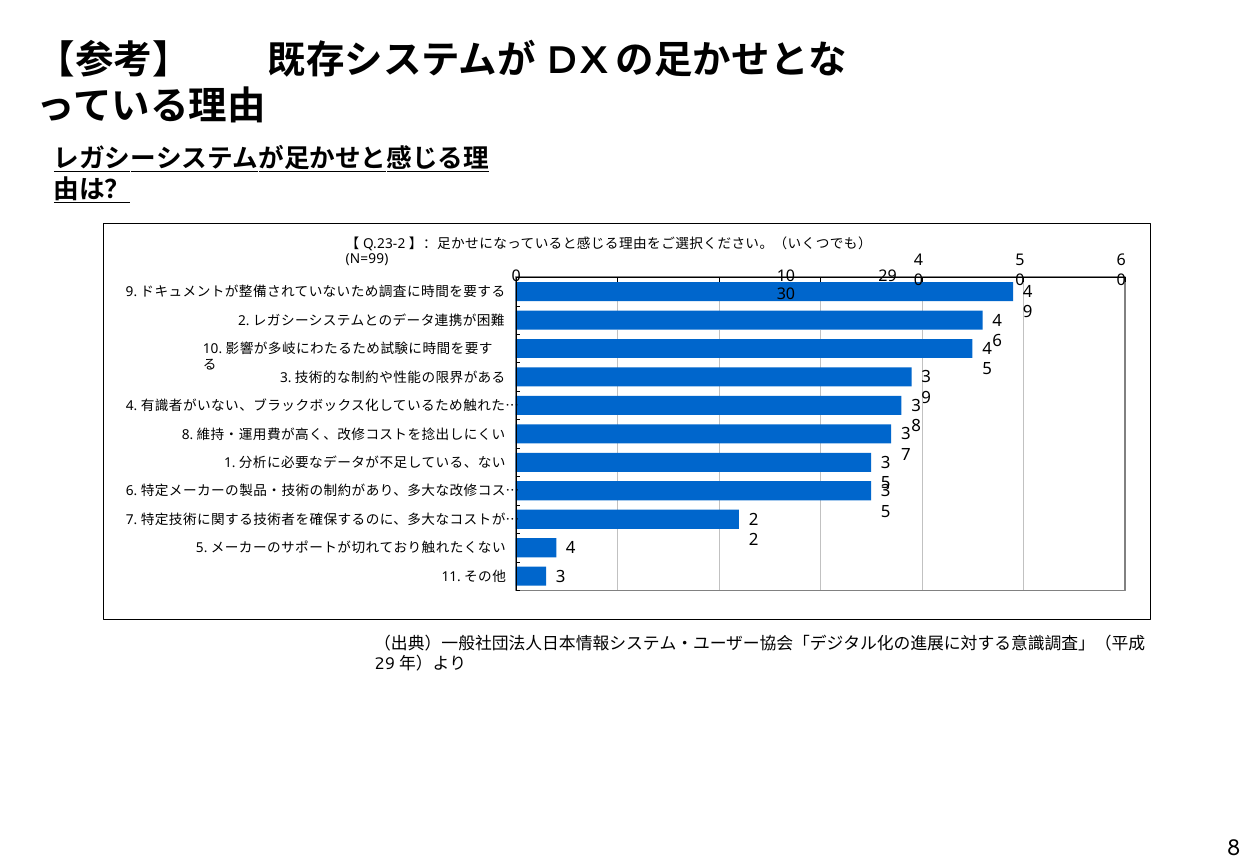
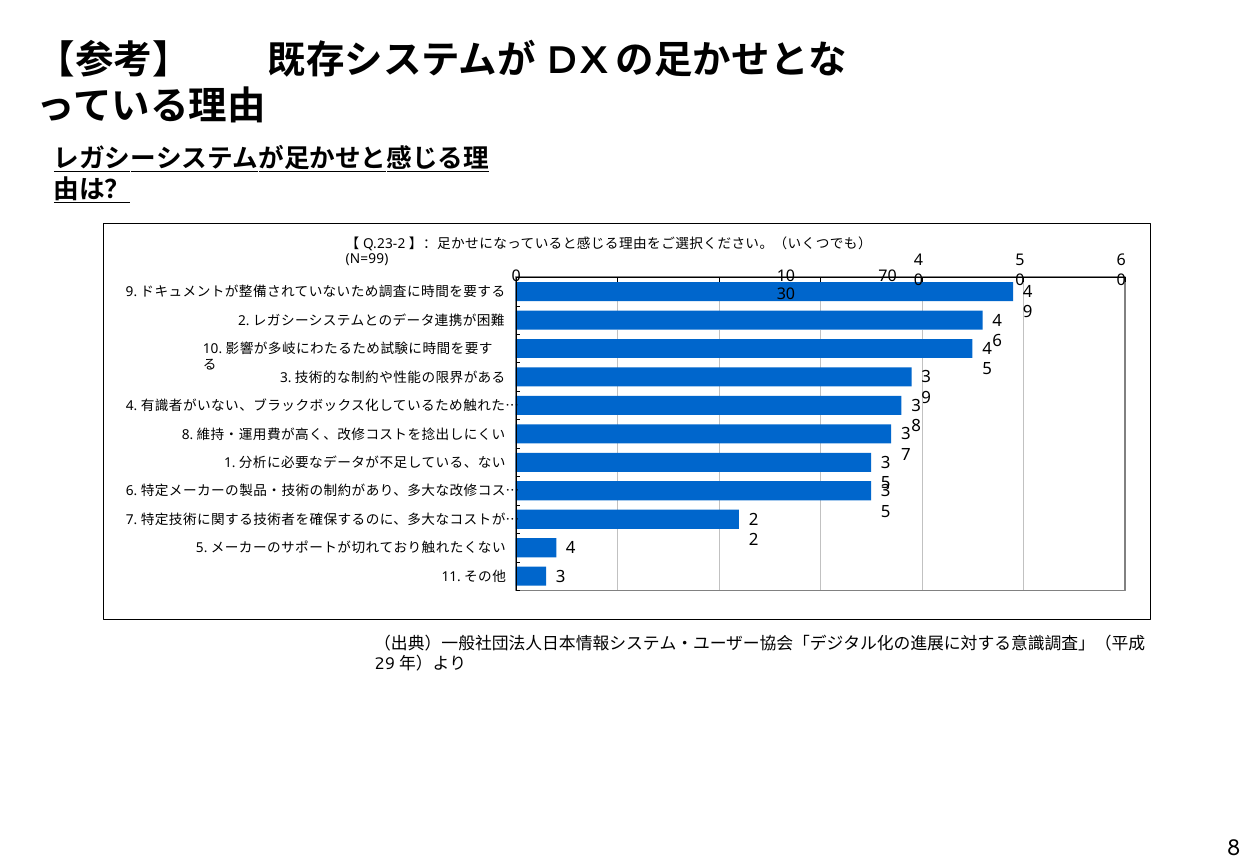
29: 29 -> 70
